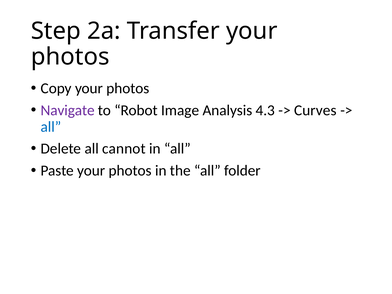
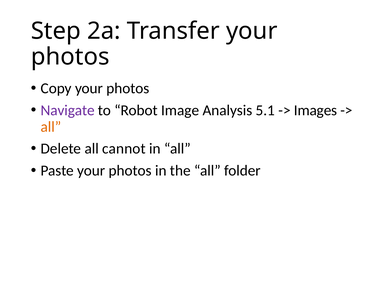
4.3: 4.3 -> 5.1
Curves: Curves -> Images
all at (51, 127) colour: blue -> orange
